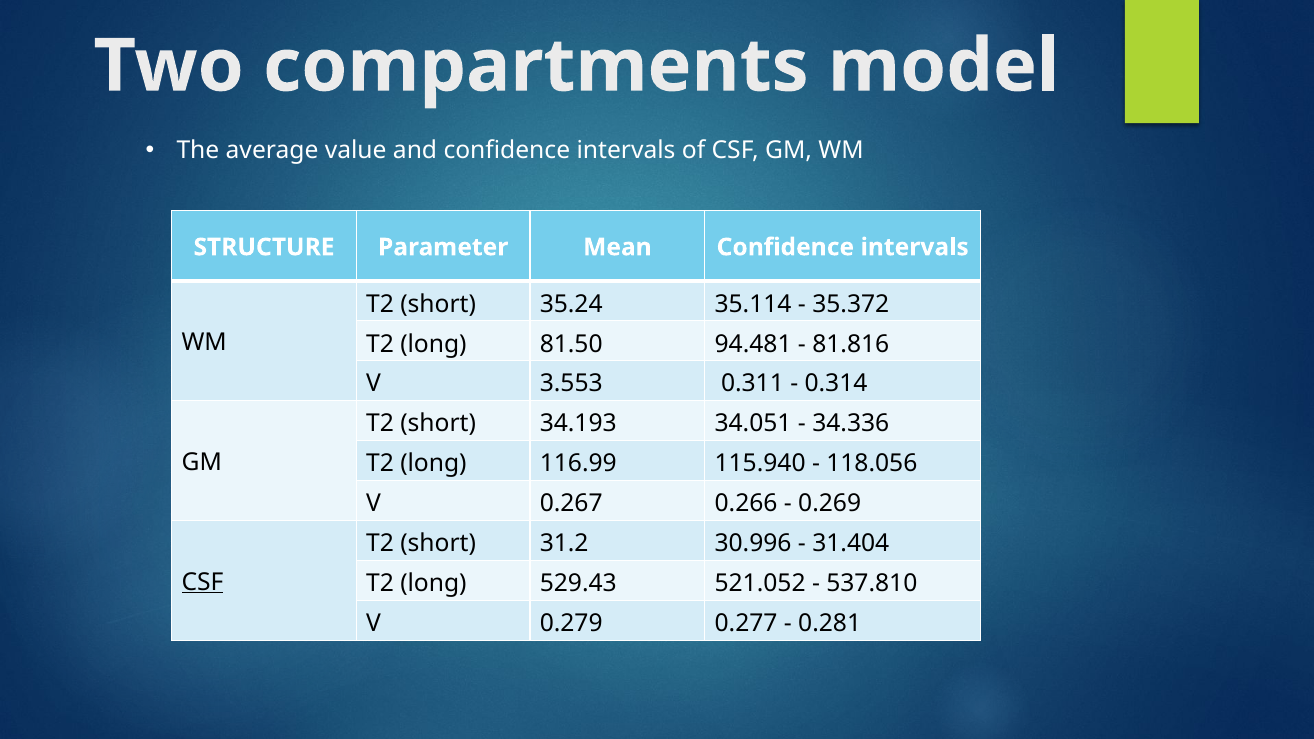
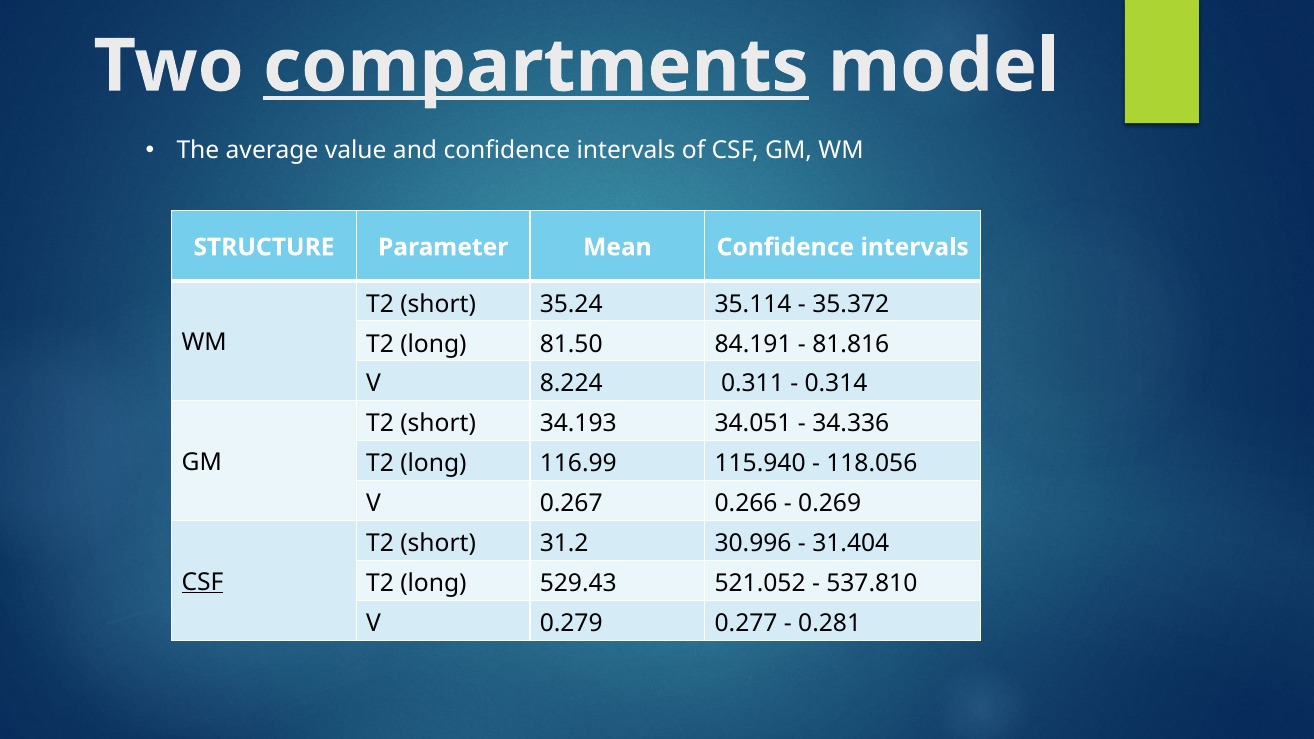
compartments underline: none -> present
94.481: 94.481 -> 84.191
3.553: 3.553 -> 8.224
